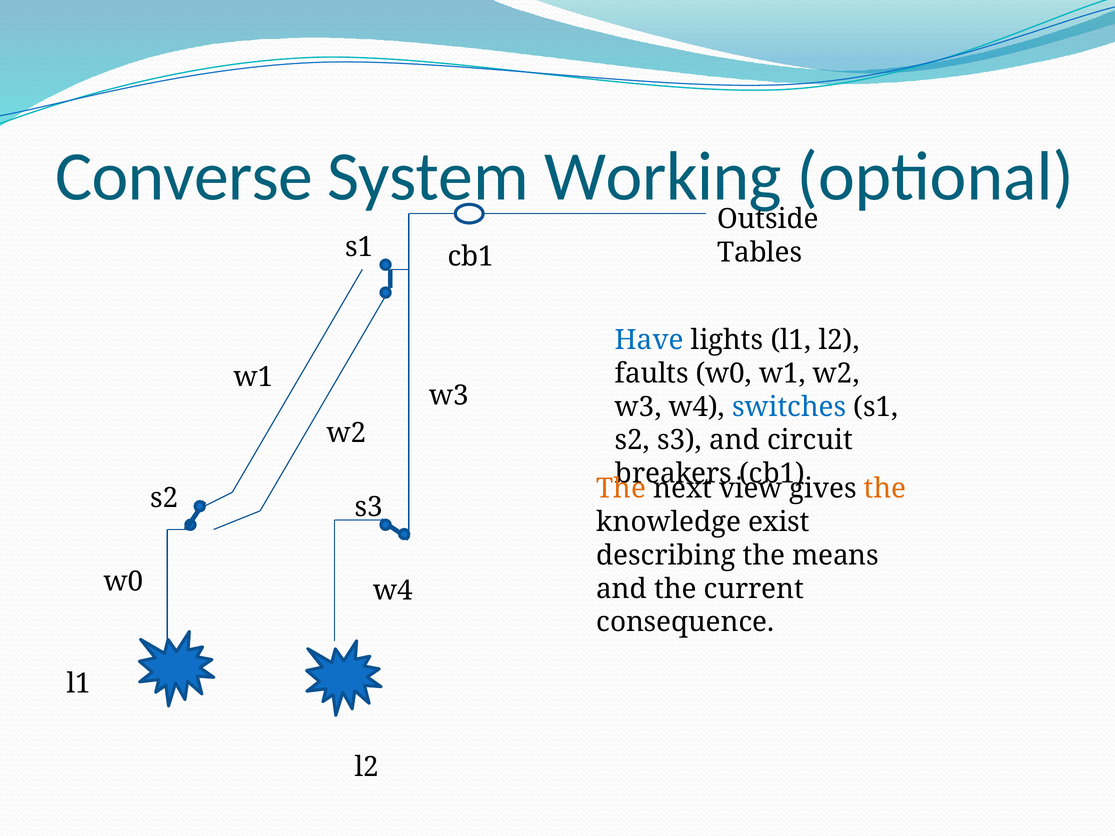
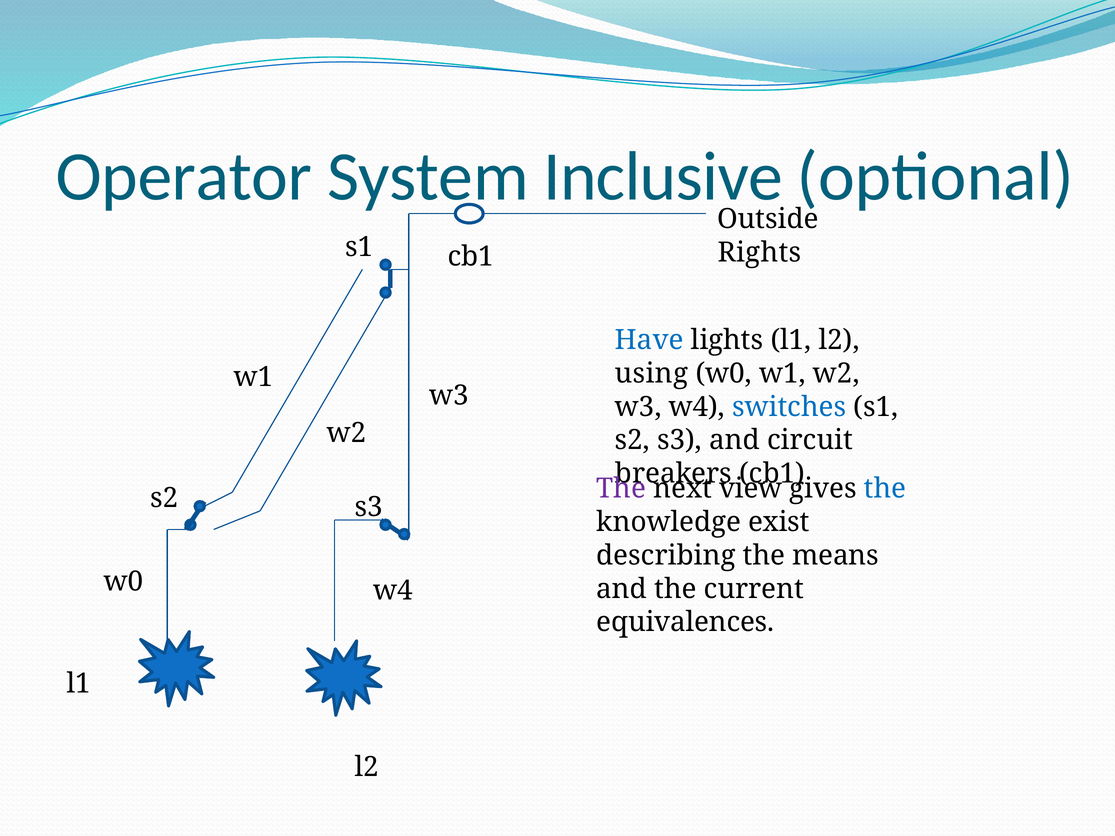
Converse: Converse -> Operator
Working: Working -> Inclusive
Tables: Tables -> Rights
faults: faults -> using
The at (621, 489) colour: orange -> purple
the at (885, 489) colour: orange -> blue
consequence: consequence -> equivalences
